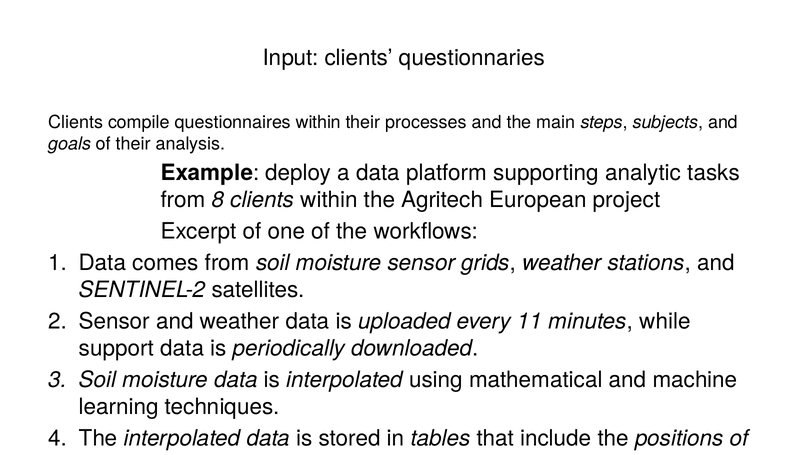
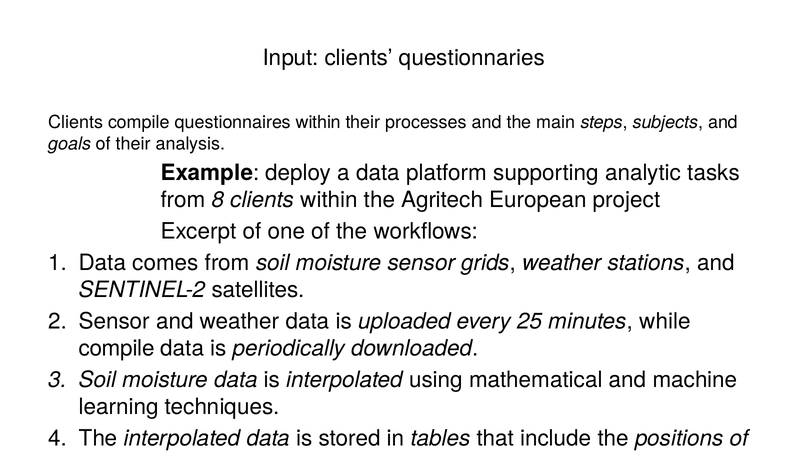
11: 11 -> 25
support at (116, 348): support -> compile
